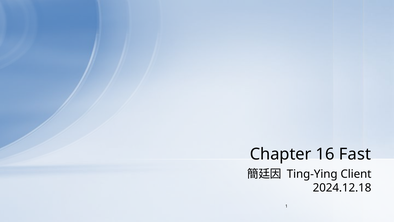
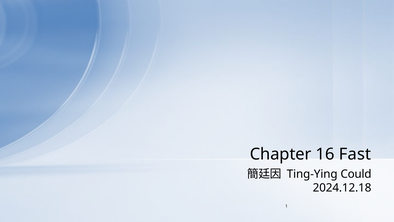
Client: Client -> Could
